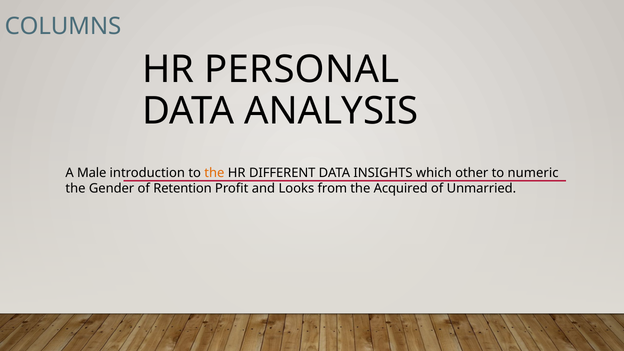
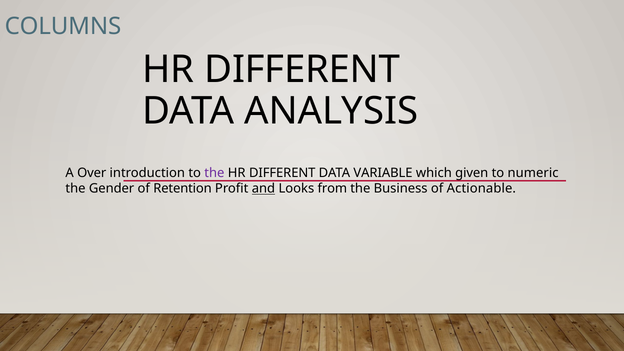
PERSONAL at (302, 70): PERSONAL -> DIFFERENT
Male: Male -> Over
the at (214, 173) colour: orange -> purple
INSIGHTS: INSIGHTS -> VARIABLE
other: other -> given
and underline: none -> present
Acquired: Acquired -> Business
Unmarried: Unmarried -> Actionable
